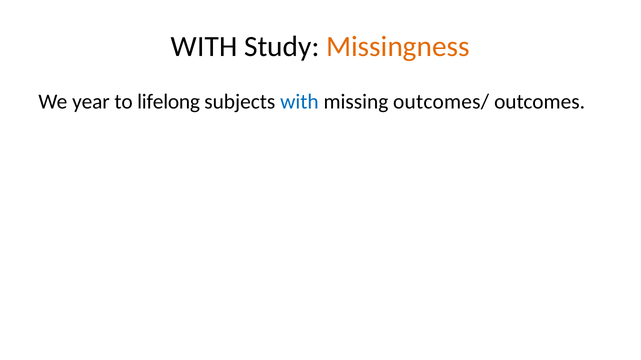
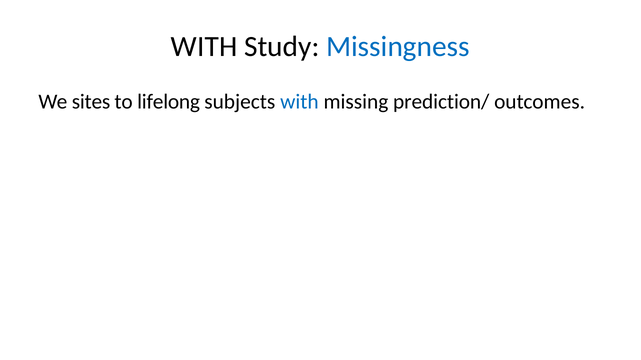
Missingness colour: orange -> blue
year: year -> sites
outcomes/: outcomes/ -> prediction/
